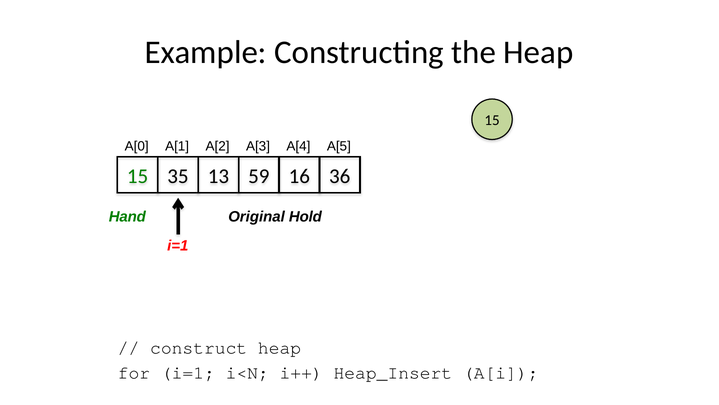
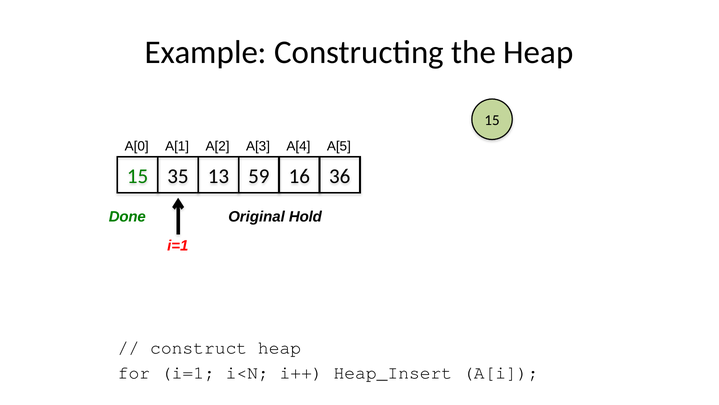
Hand: Hand -> Done
